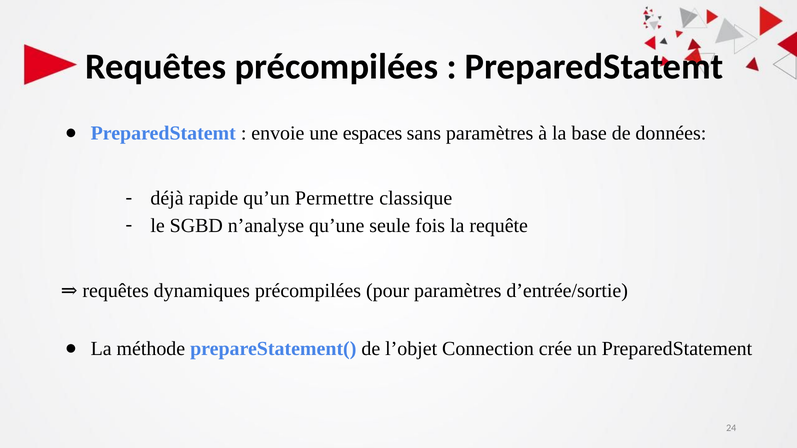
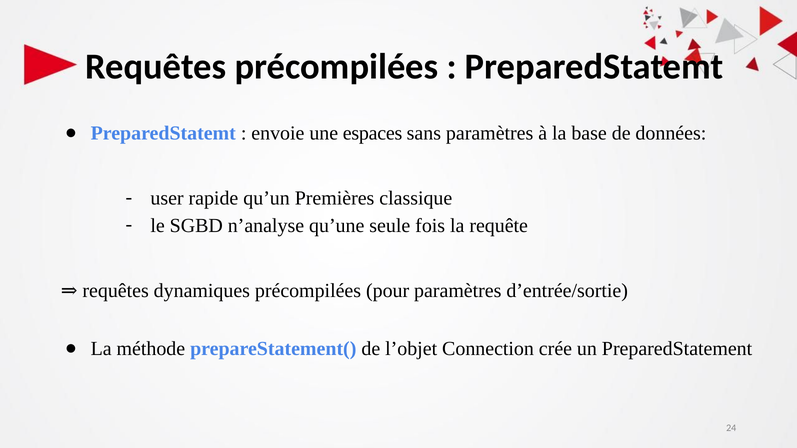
déjà: déjà -> user
Permettre: Permettre -> Premières
